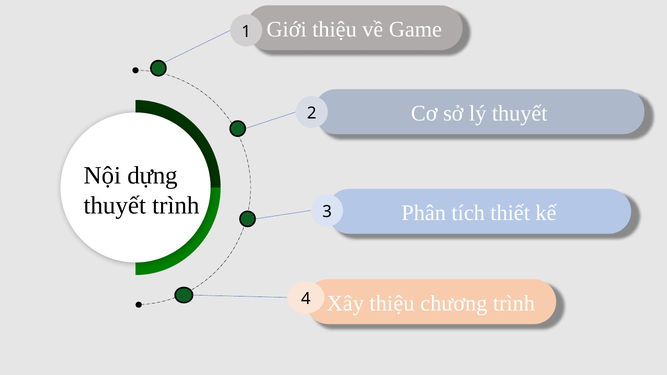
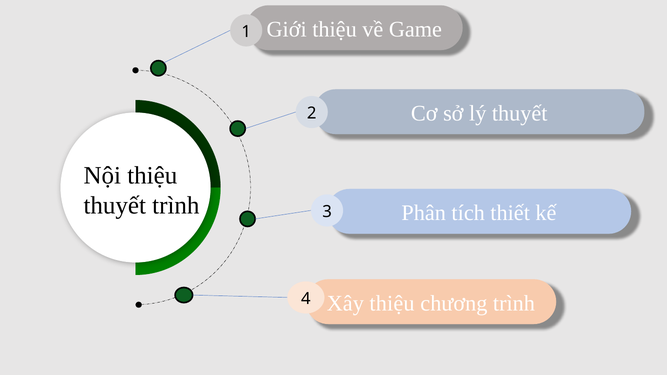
Nội dựng: dựng -> thiệu
